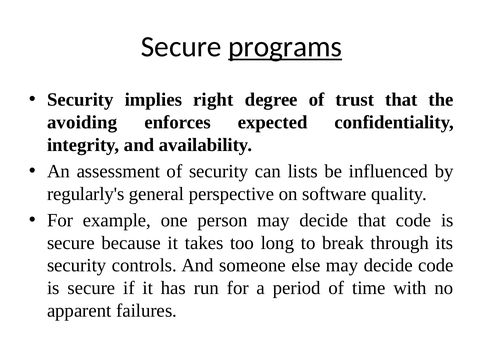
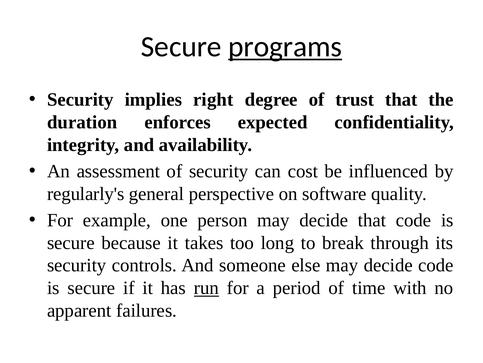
avoiding: avoiding -> duration
lists: lists -> cost
run underline: none -> present
